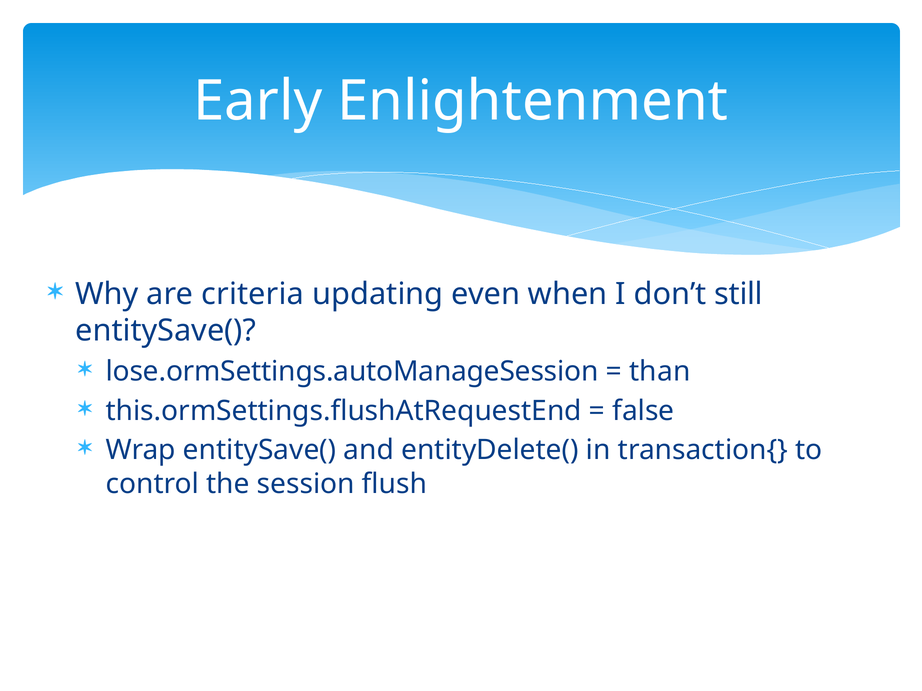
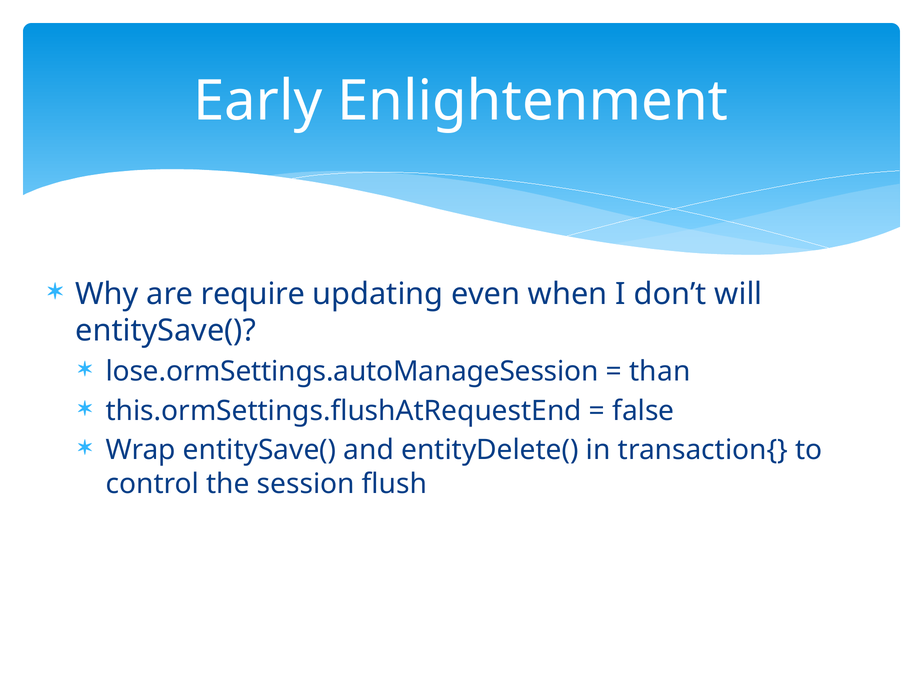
criteria: criteria -> require
still: still -> will
